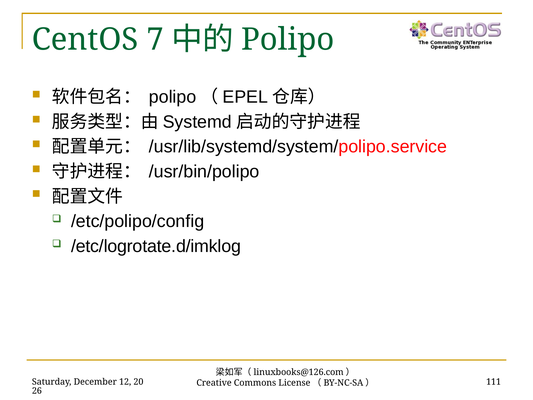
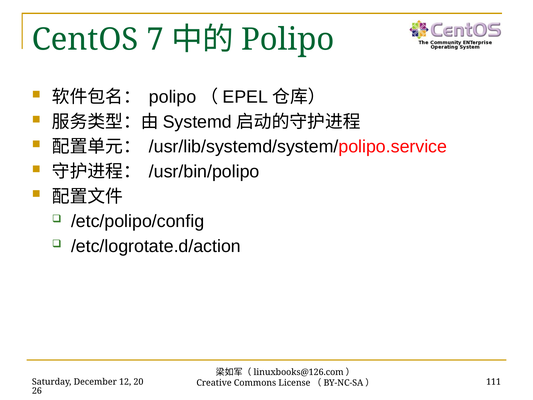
/etc/logrotate.d/imklog: /etc/logrotate.d/imklog -> /etc/logrotate.d/action
